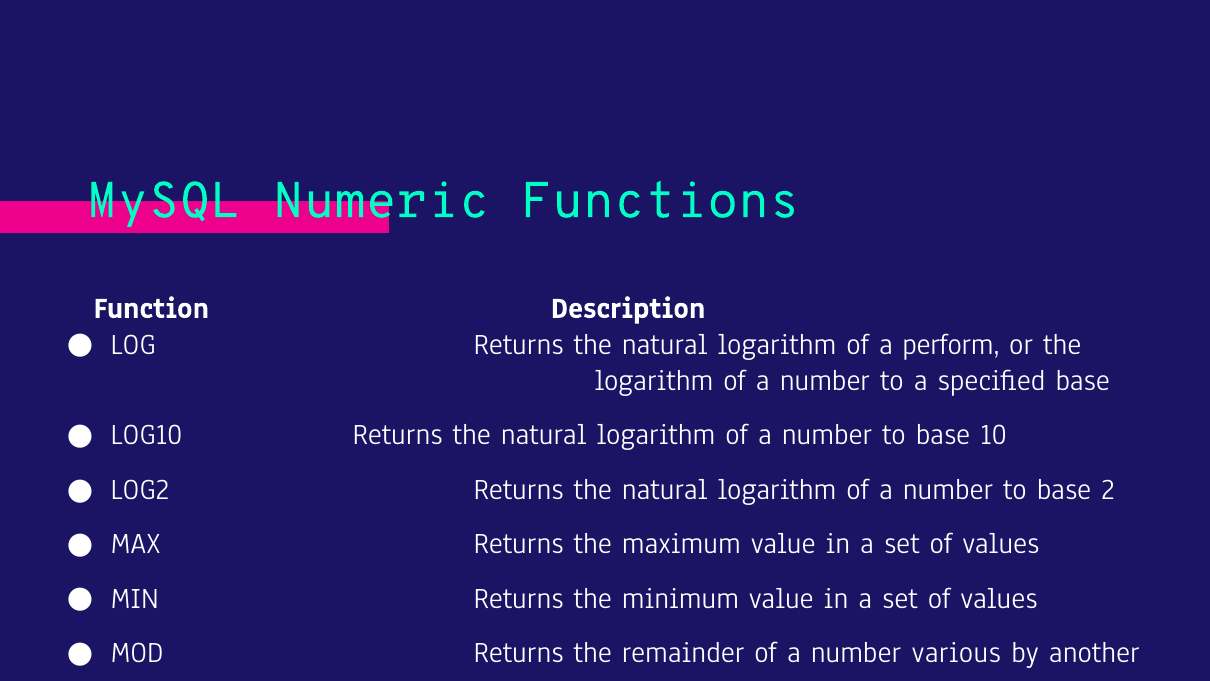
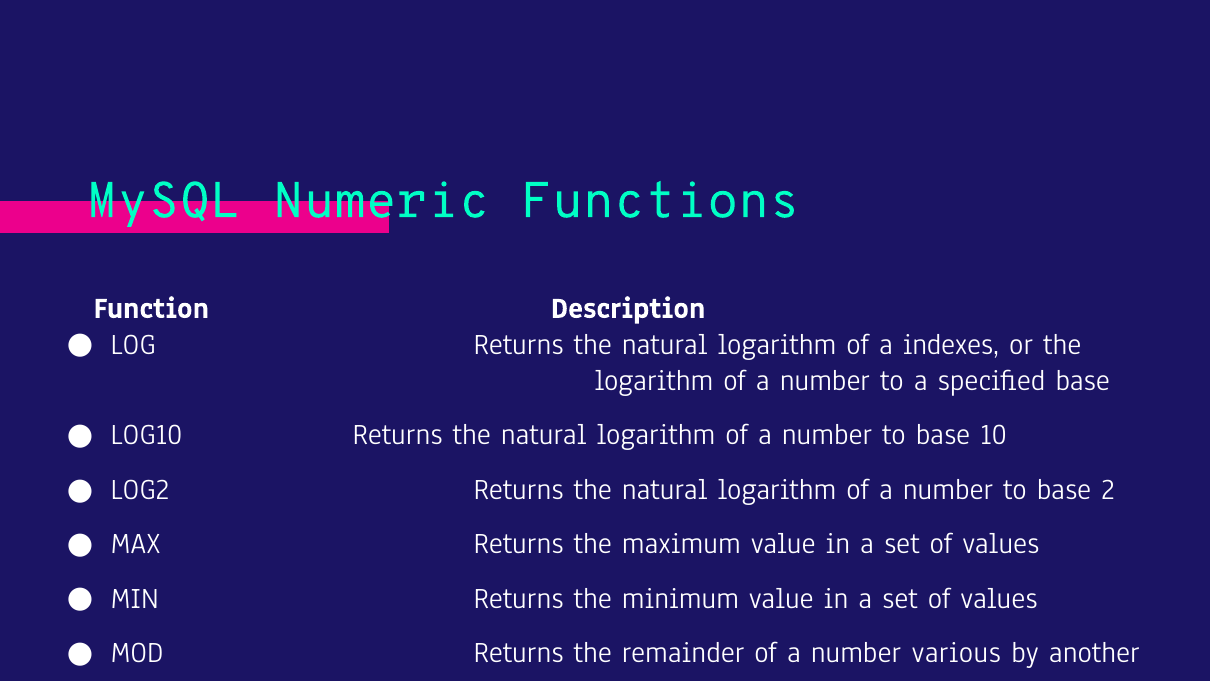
perform: perform -> indexes
